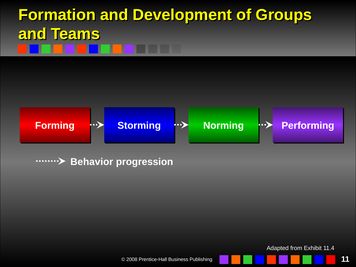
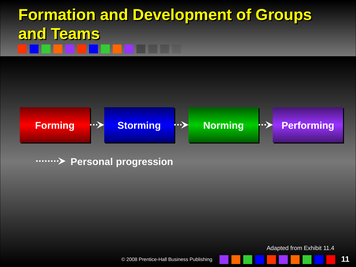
Behavior: Behavior -> Personal
